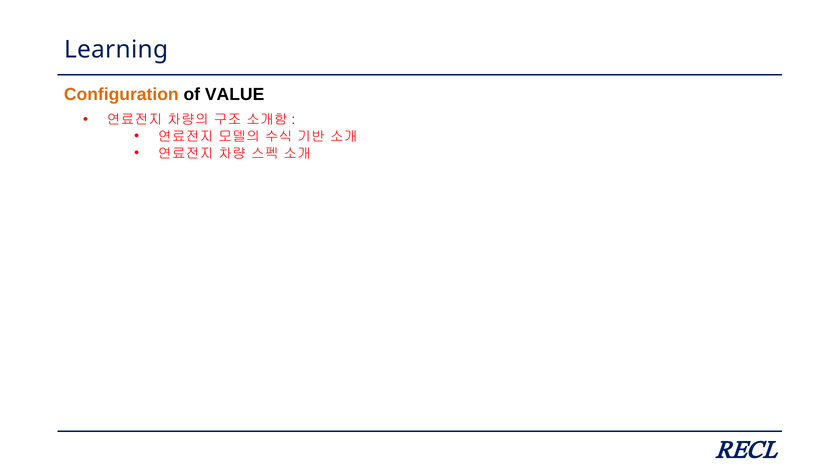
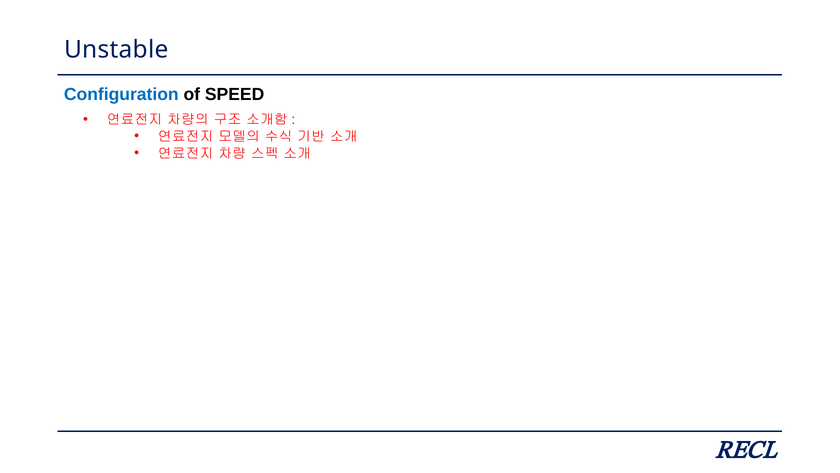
Learning: Learning -> Unstable
Configuration colour: orange -> blue
VALUE: VALUE -> SPEED
